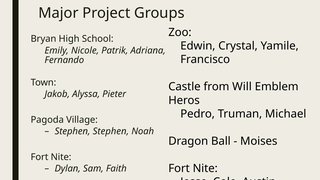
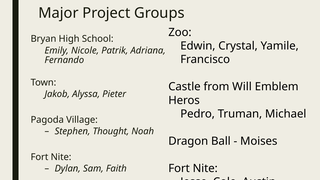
Stephen Stephen: Stephen -> Thought
